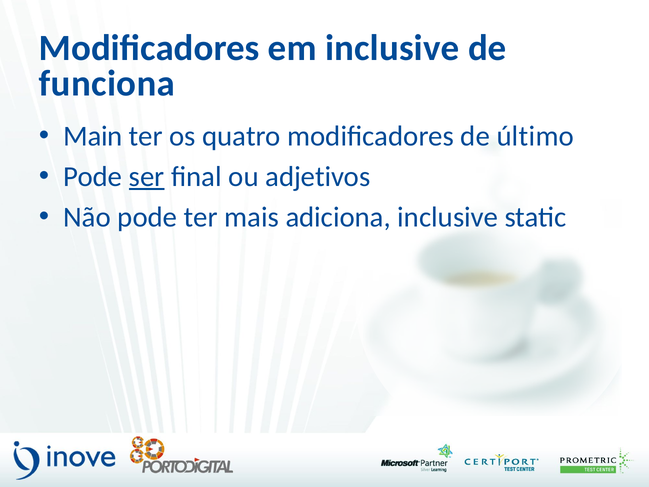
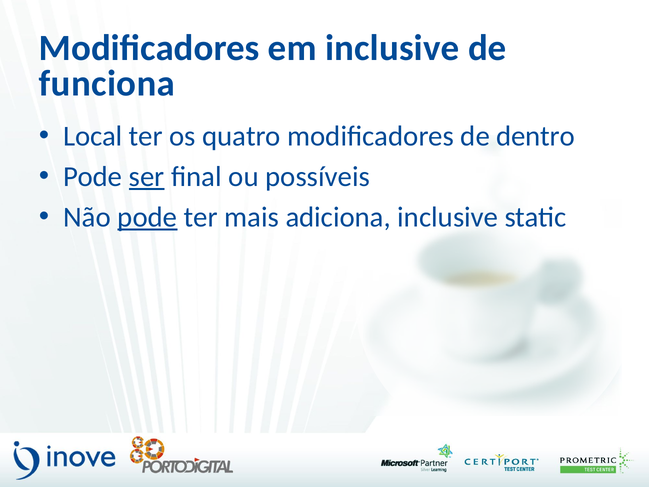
Main: Main -> Local
último: último -> dentro
adjetivos: adjetivos -> possíveis
pode at (147, 217) underline: none -> present
